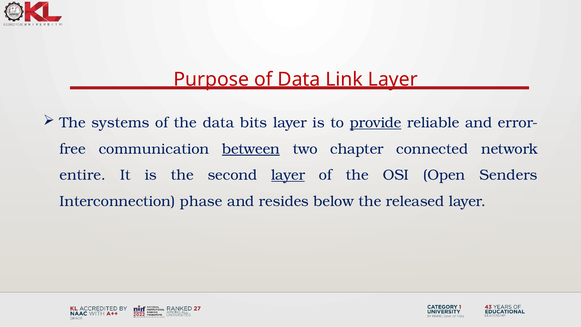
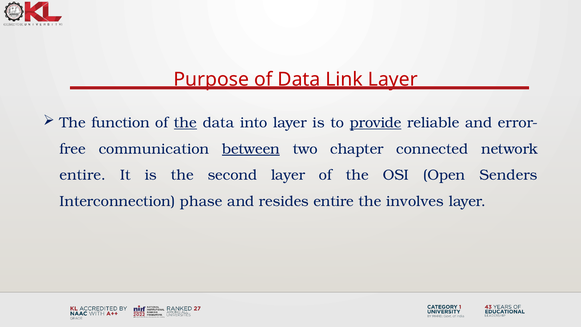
systems: systems -> function
the at (185, 123) underline: none -> present
bits: bits -> into
layer at (288, 175) underline: present -> none
resides below: below -> entire
released: released -> involves
